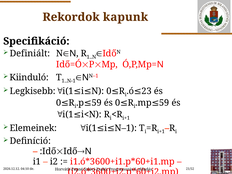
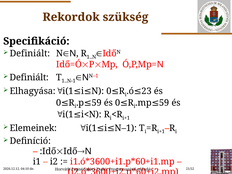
kapunk: kapunk -> szükség
Kiinduló at (29, 77): Kiinduló -> Definiált
Legkisebb: Legkisebb -> Elhagyása
